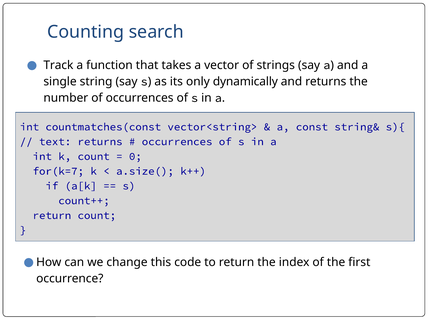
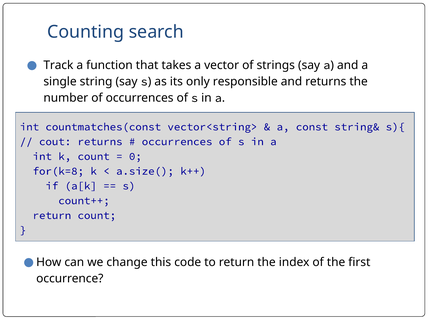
dynamically: dynamically -> responsible
text: text -> cout
for(k=7: for(k=7 -> for(k=8
